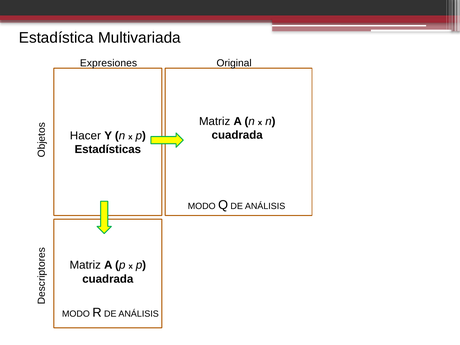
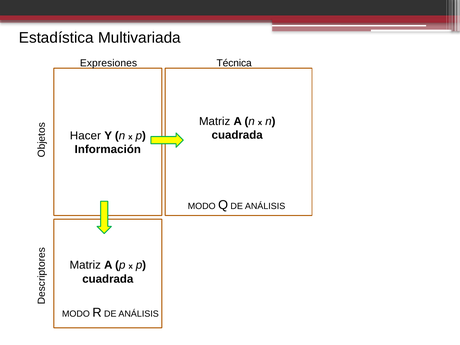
Original: Original -> Técnica
Estadísticas: Estadísticas -> Información
